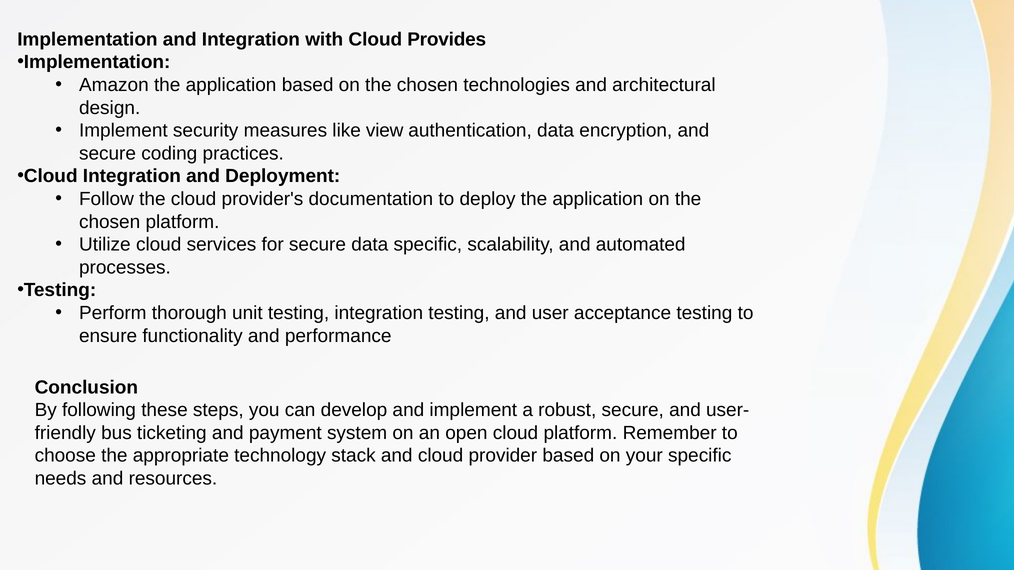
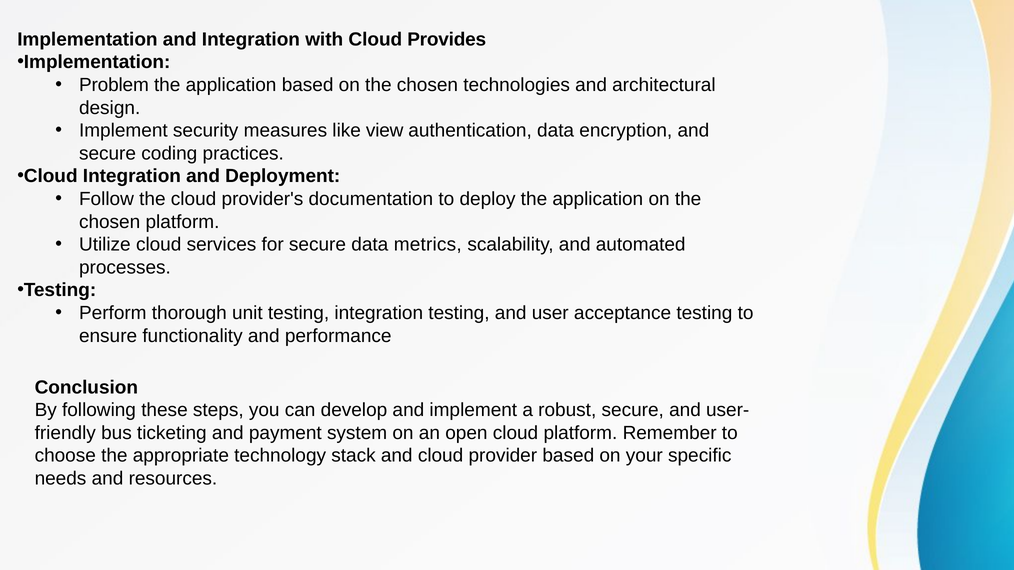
Amazon: Amazon -> Problem
data specific: specific -> metrics
